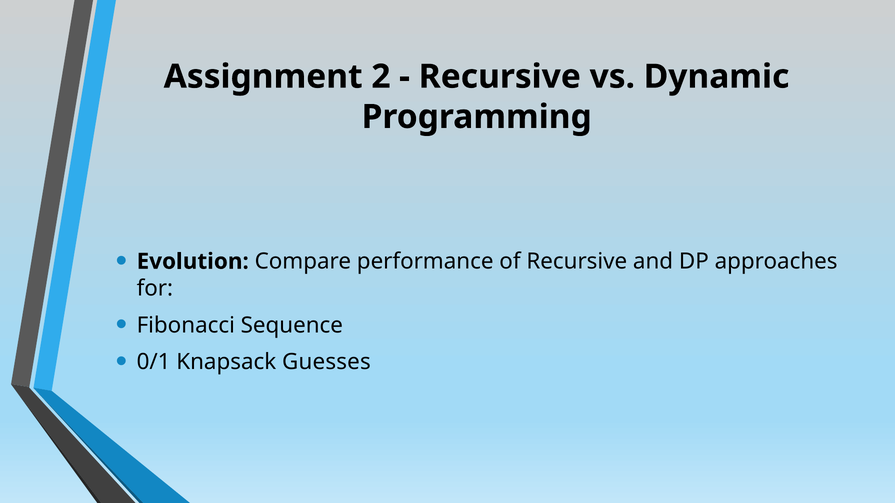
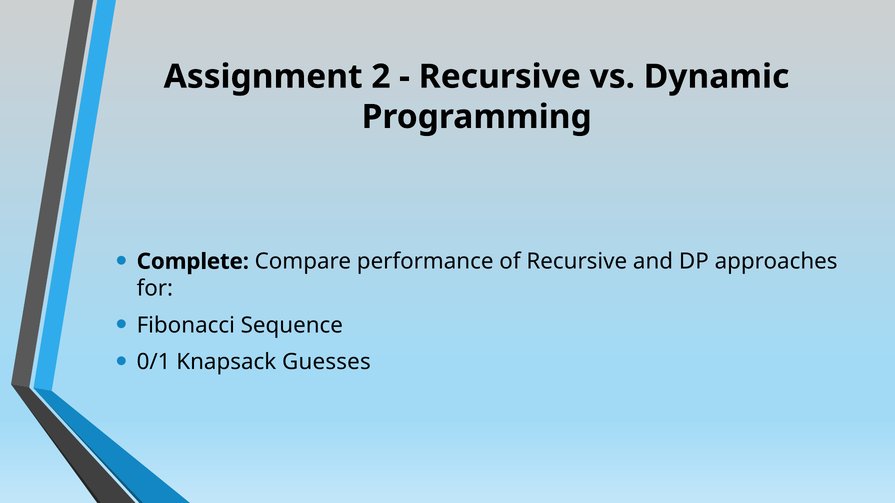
Evolution: Evolution -> Complete
